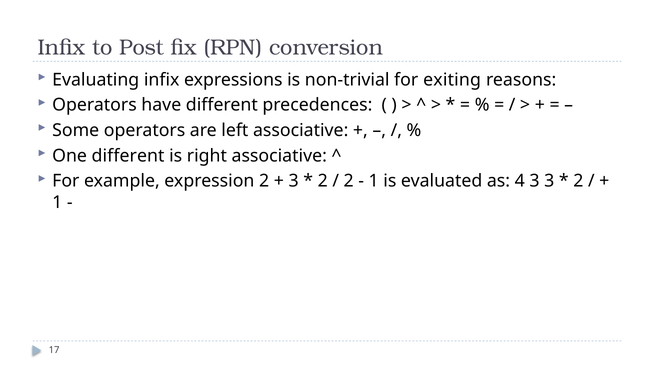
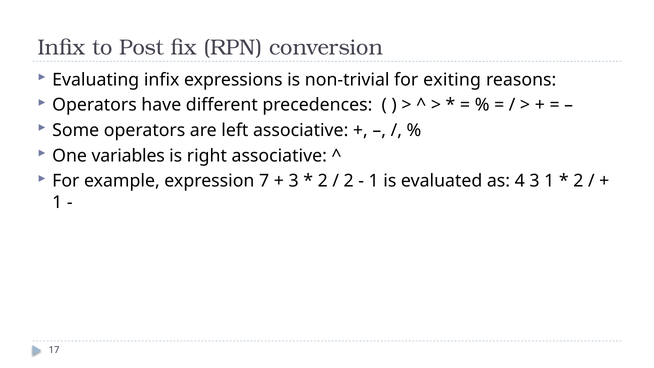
One different: different -> variables
expression 2: 2 -> 7
3 3: 3 -> 1
